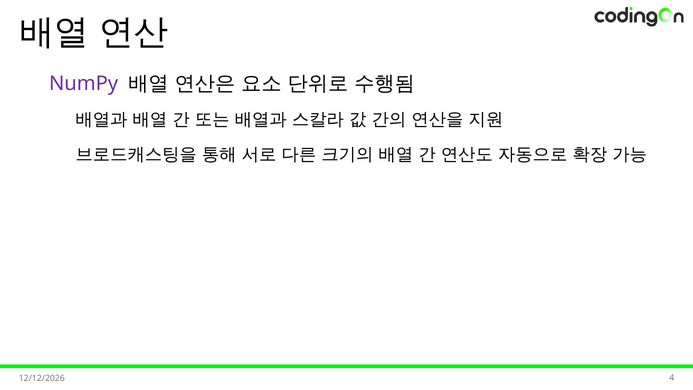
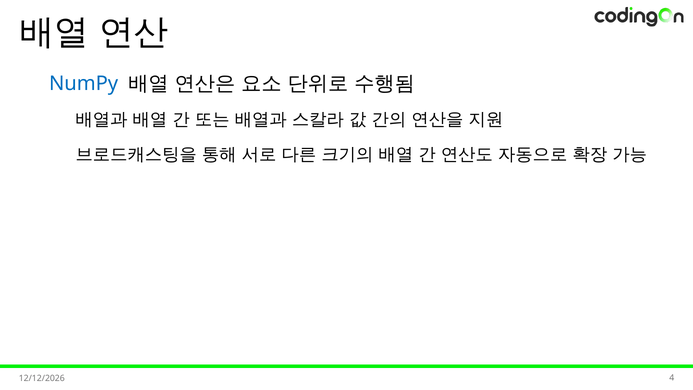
NumPy colour: purple -> blue
